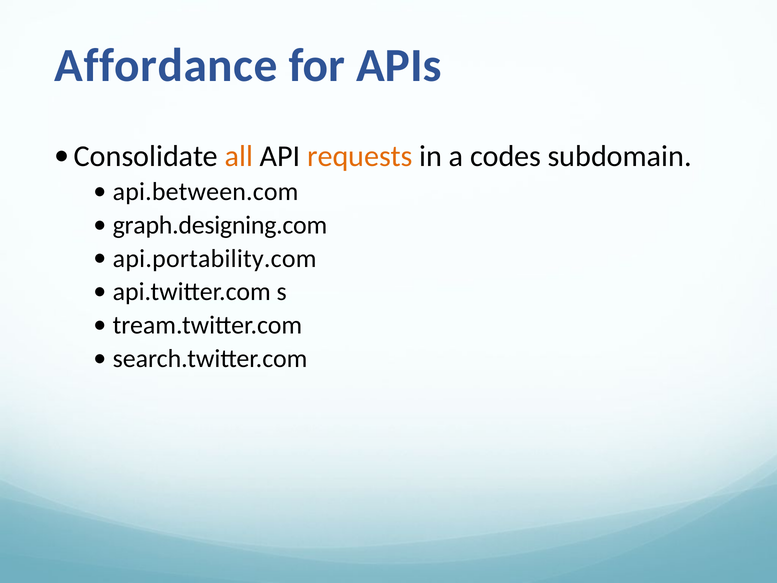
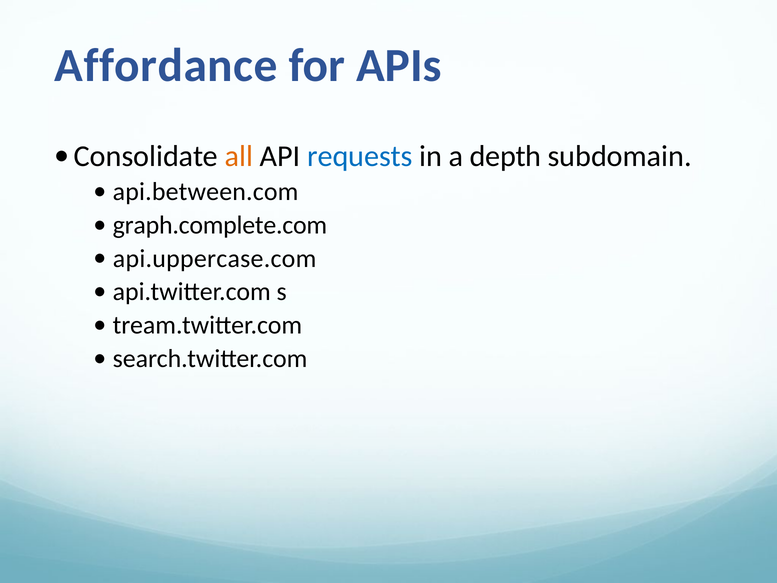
requests colour: orange -> blue
codes: codes -> depth
graph.designing.com: graph.designing.com -> graph.complete.com
api.portability.com: api.portability.com -> api.uppercase.com
